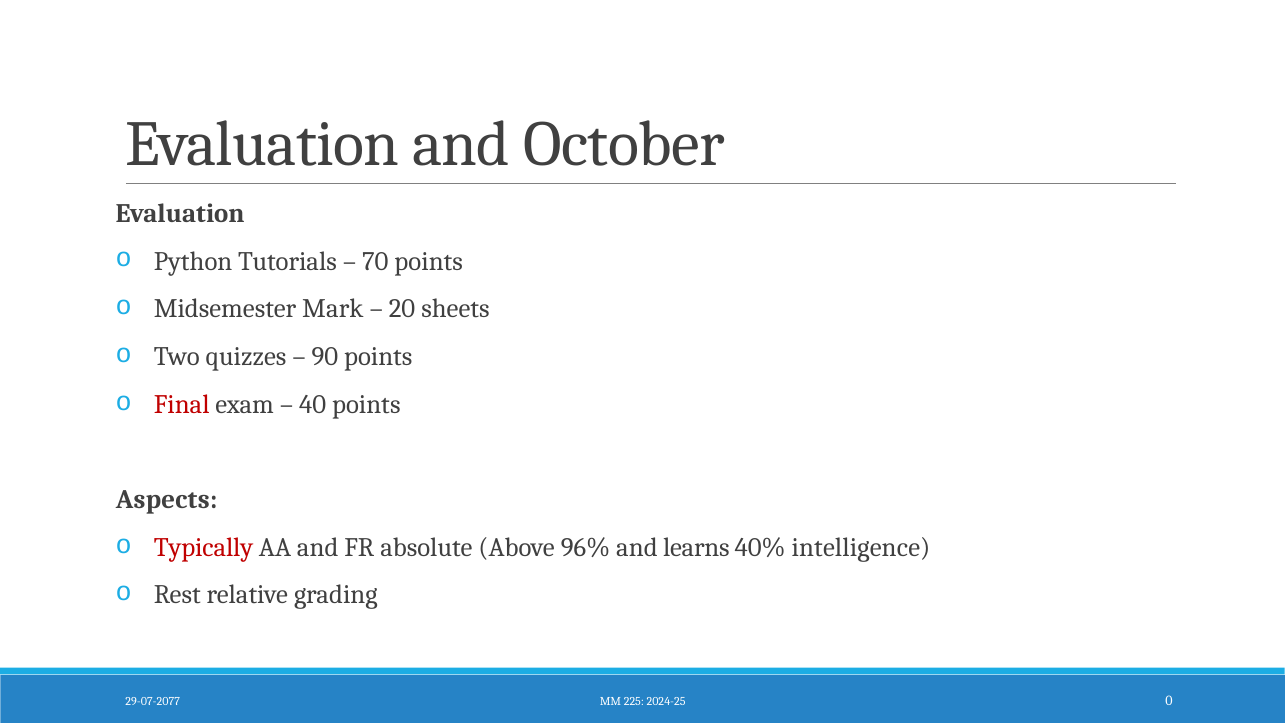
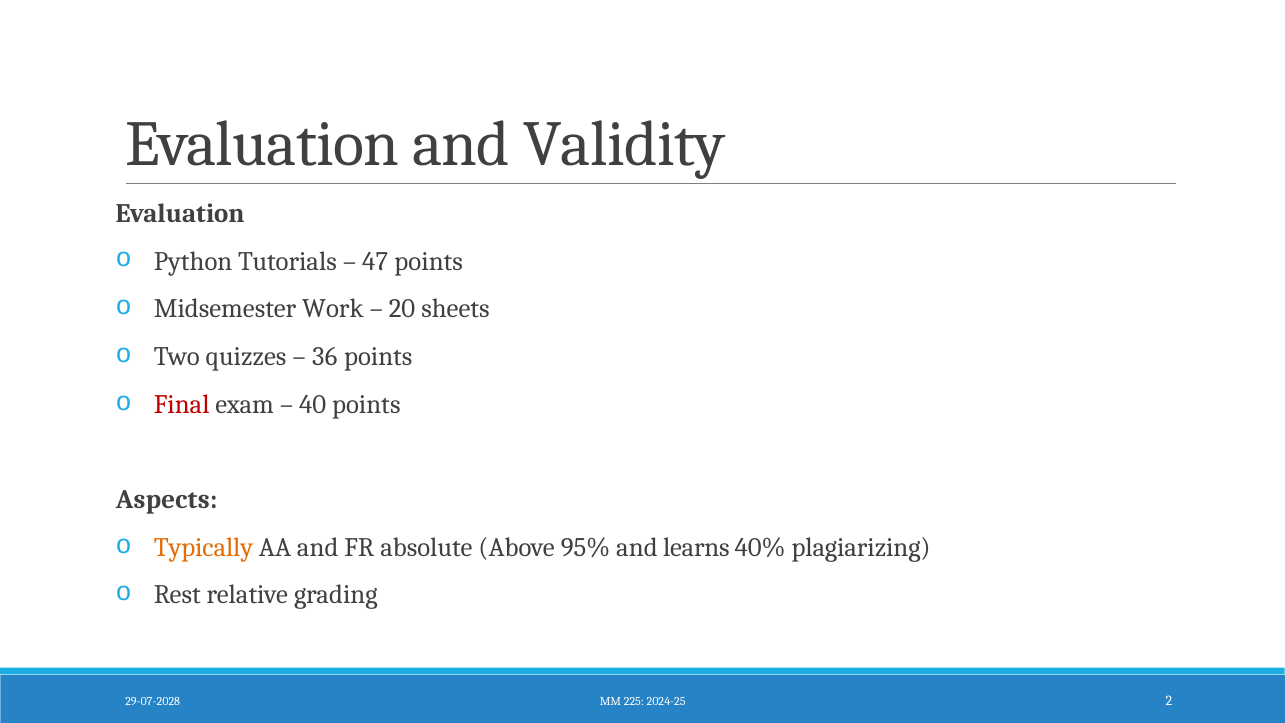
October: October -> Validity
70: 70 -> 47
Mark: Mark -> Work
90: 90 -> 36
Typically colour: red -> orange
96%: 96% -> 95%
intelligence: intelligence -> plagiarizing
29-07-2077: 29-07-2077 -> 29-07-2028
0: 0 -> 2
